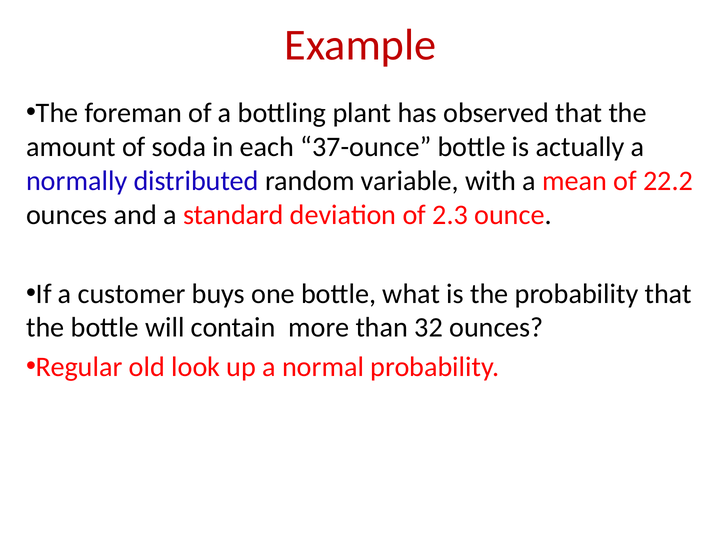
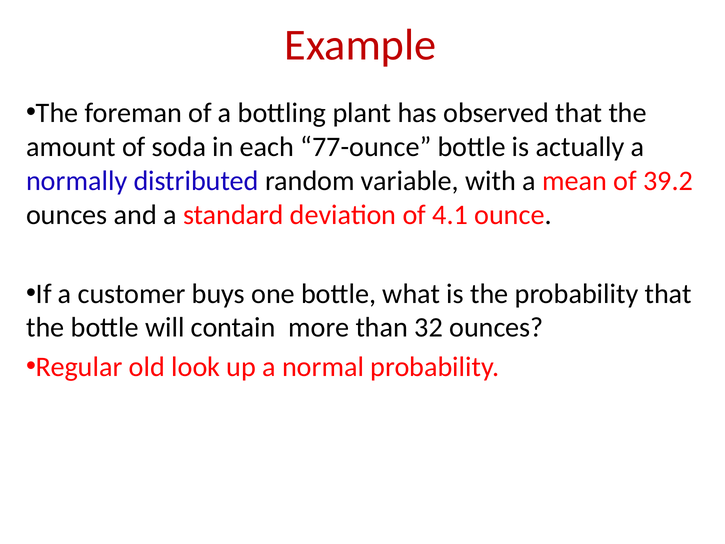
37-ounce: 37-ounce -> 77-ounce
22.2: 22.2 -> 39.2
2.3: 2.3 -> 4.1
